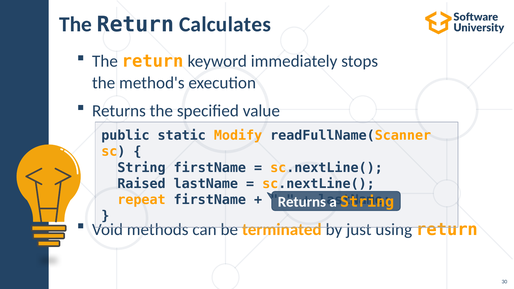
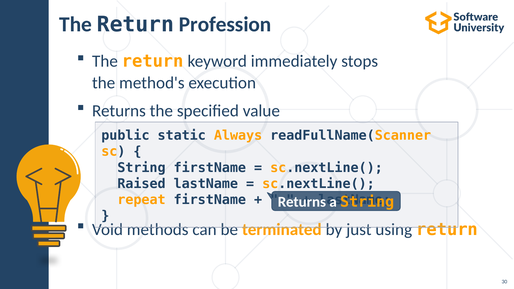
Calculates: Calculates -> Profession
Modify: Modify -> Always
